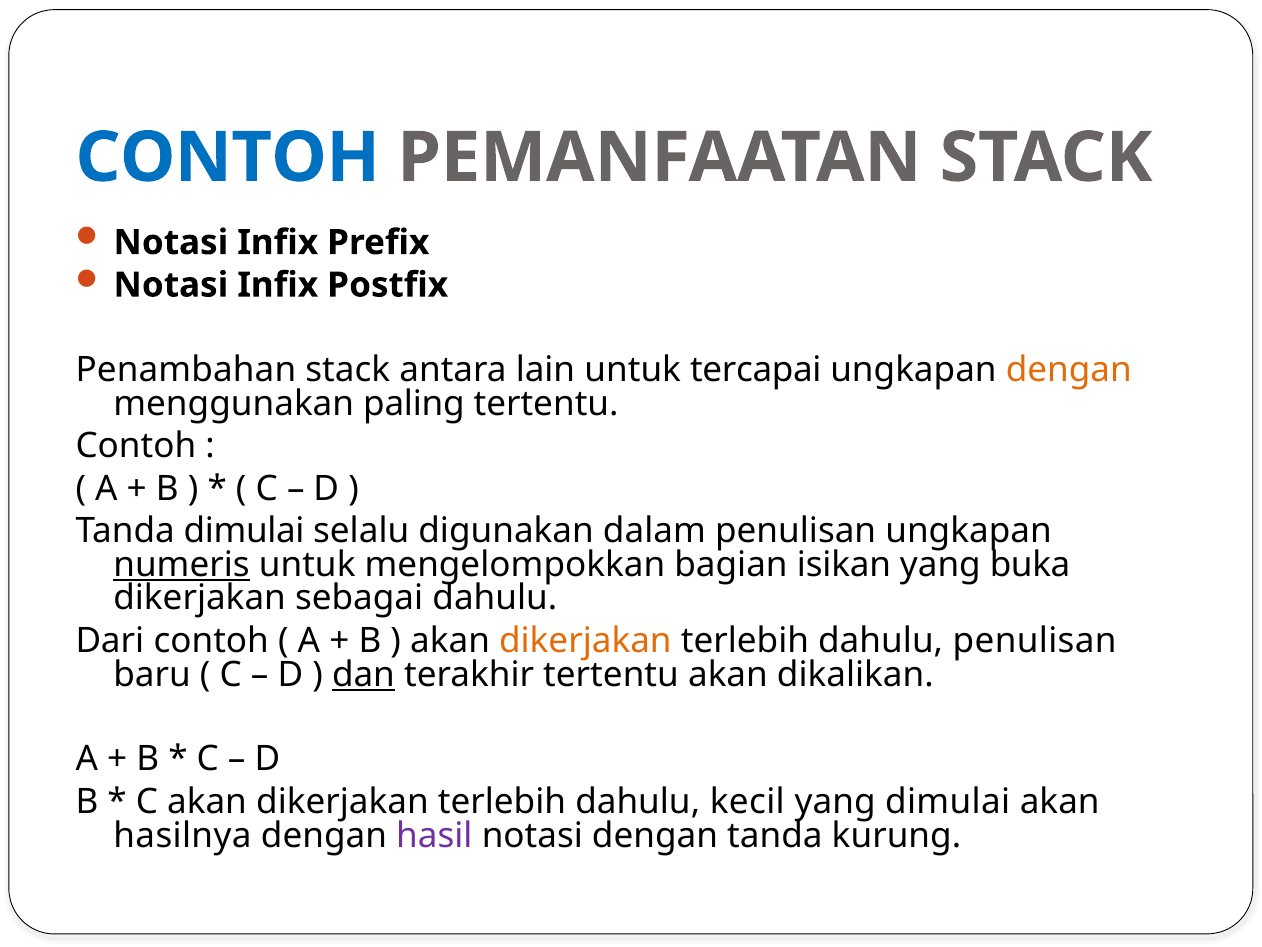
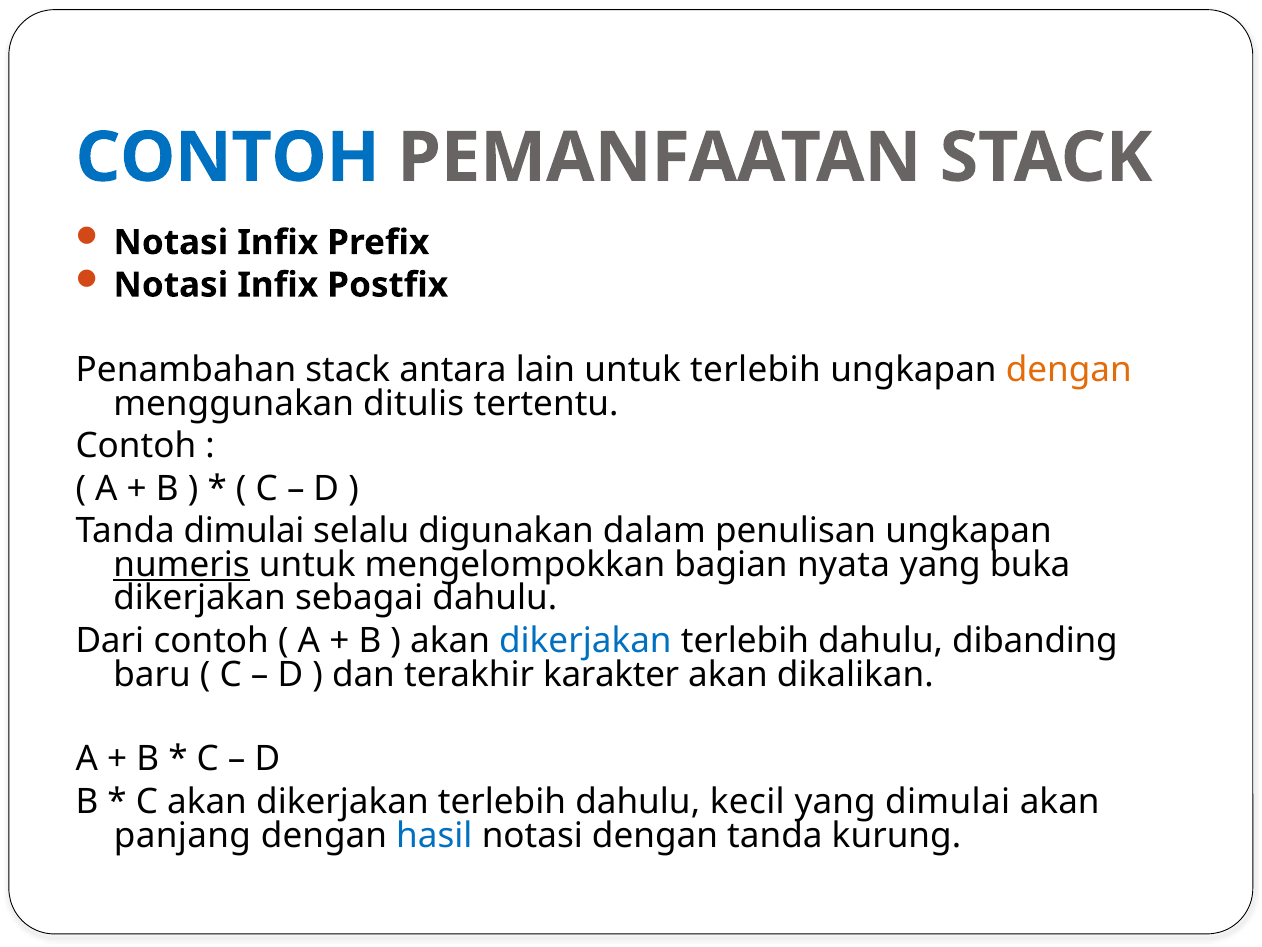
untuk tercapai: tercapai -> terlebih
paling: paling -> ditulis
isikan: isikan -> nyata
dikerjakan at (585, 640) colour: orange -> blue
dahulu penulisan: penulisan -> dibanding
dan underline: present -> none
terakhir tertentu: tertentu -> karakter
hasilnya: hasilnya -> panjang
hasil colour: purple -> blue
